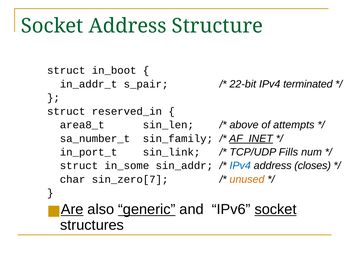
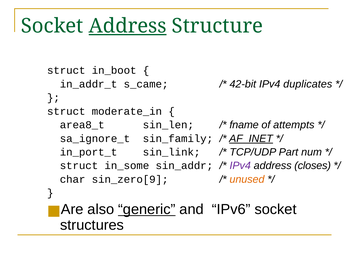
Address at (128, 26) underline: none -> present
s_pair: s_pair -> s_came
22-bit: 22-bit -> 42-bit
terminated: terminated -> duplicates
reserved_in: reserved_in -> moderate_in
above: above -> fname
sa_number_t: sa_number_t -> sa_ignore_t
Fills: Fills -> Part
IPv4 at (240, 166) colour: blue -> purple
sin_zero[7: sin_zero[7 -> sin_zero[9
Are underline: present -> none
socket at (276, 210) underline: present -> none
